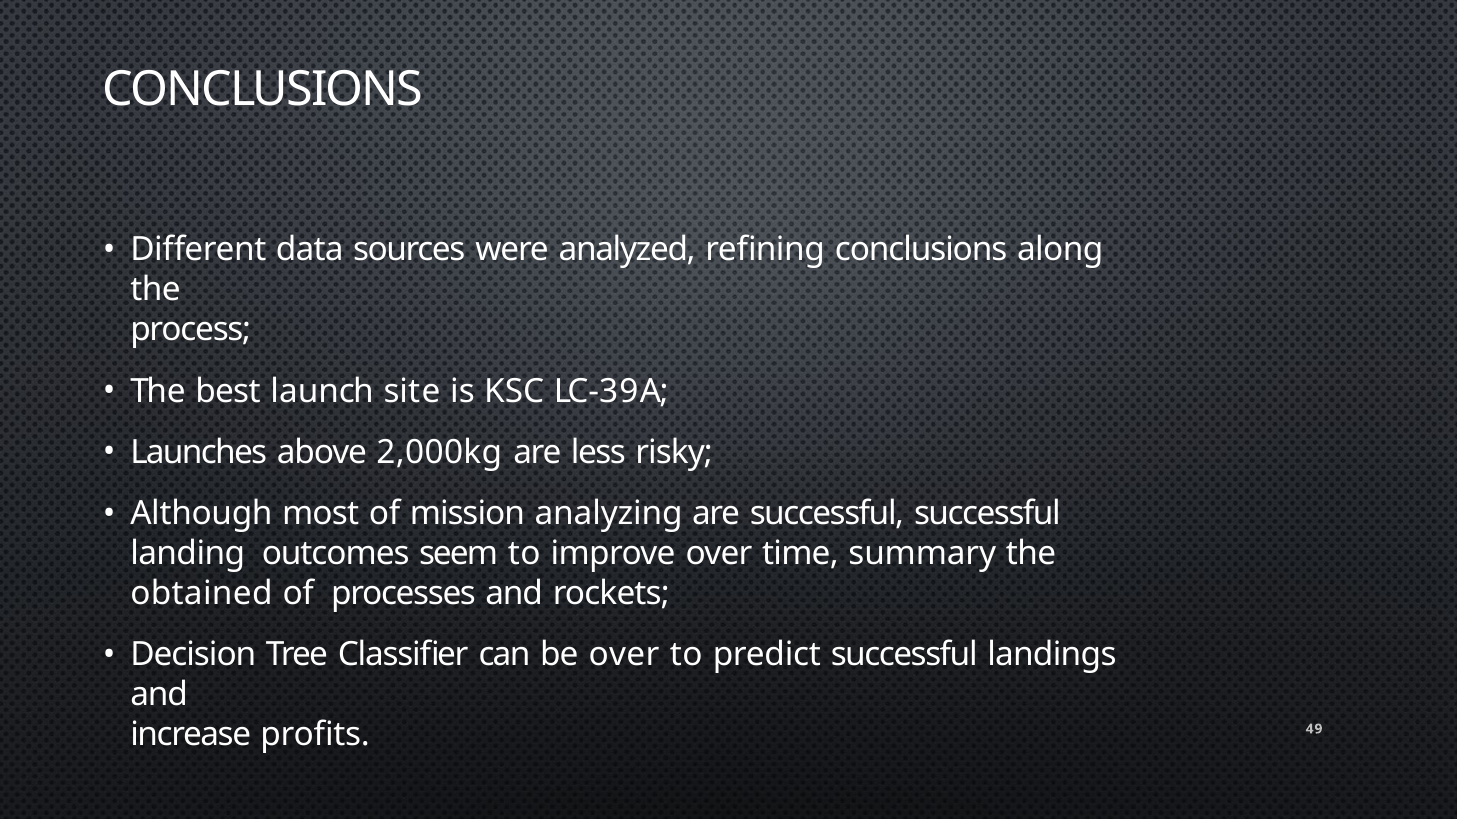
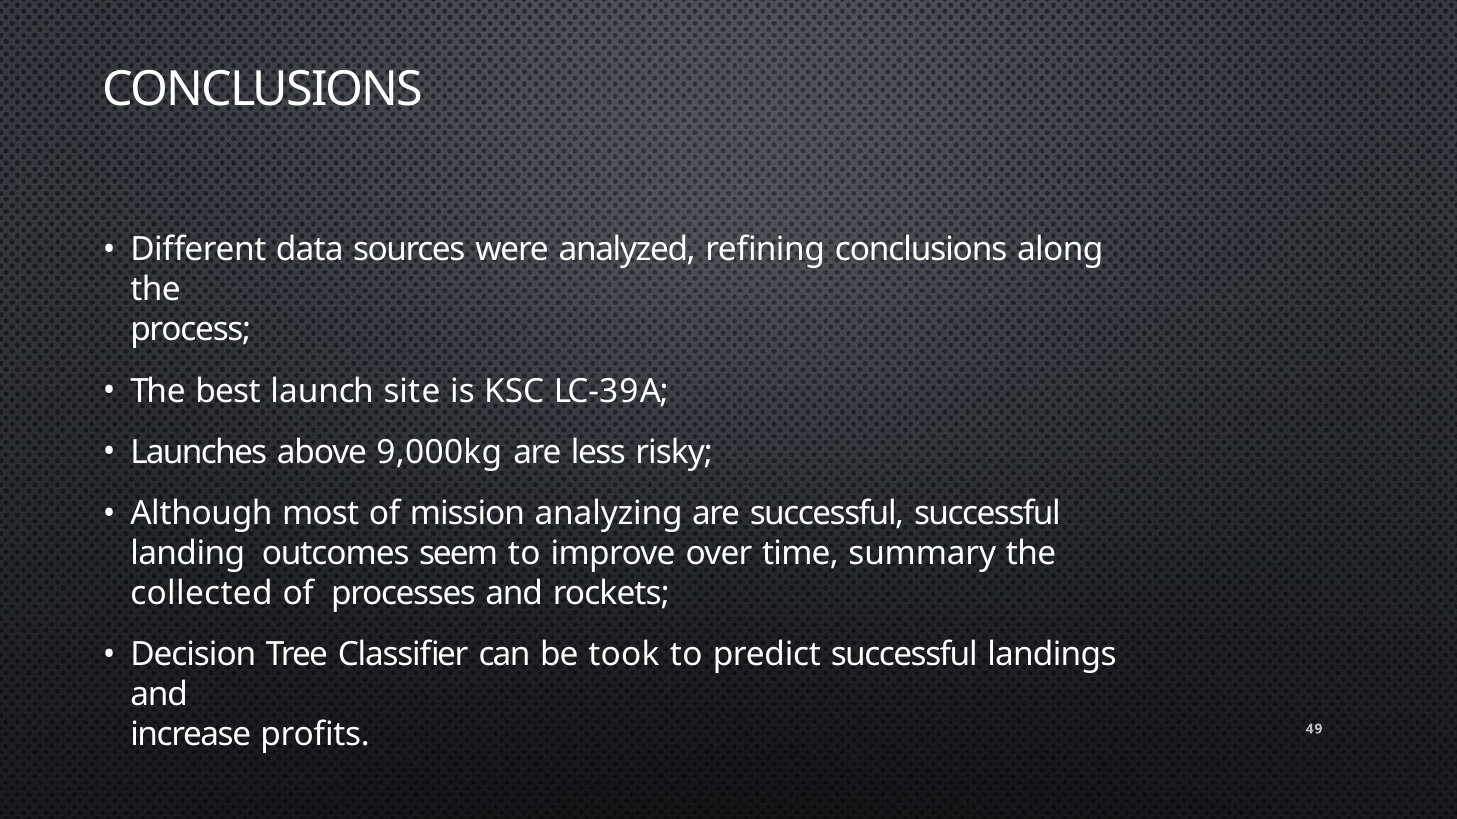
2,000kg: 2,000kg -> 9,000kg
obtained: obtained -> collected
be over: over -> took
